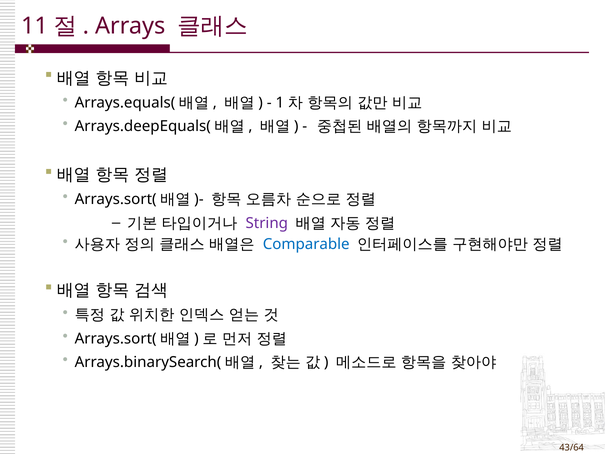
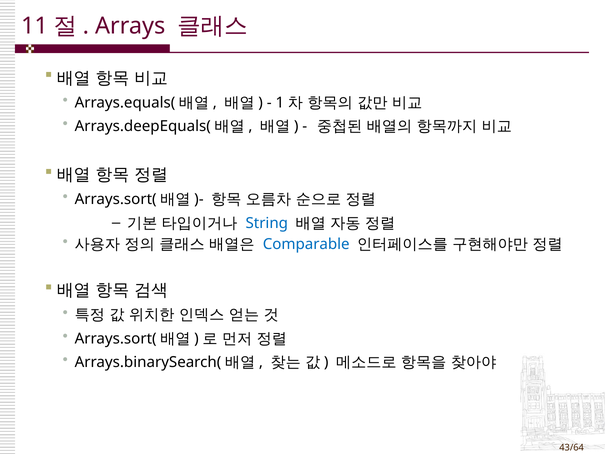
String colour: purple -> blue
